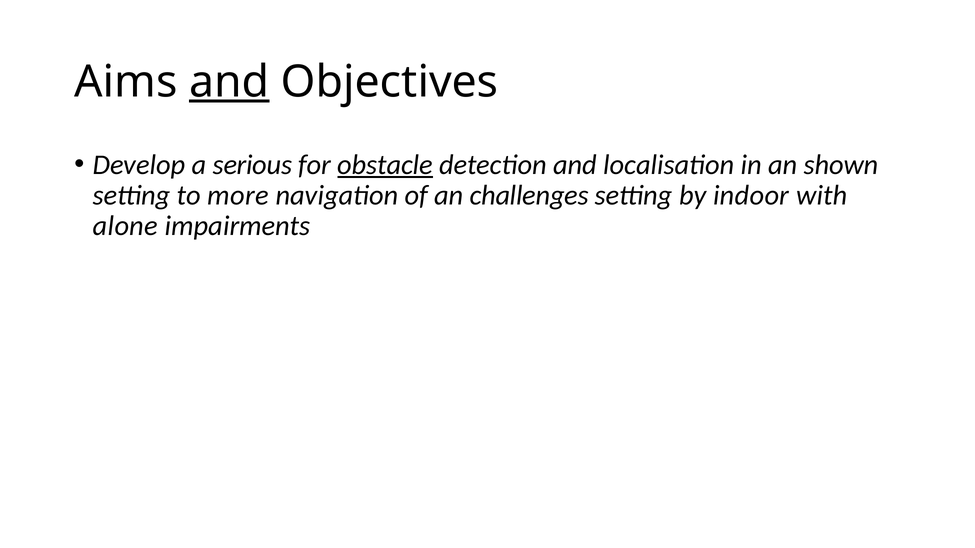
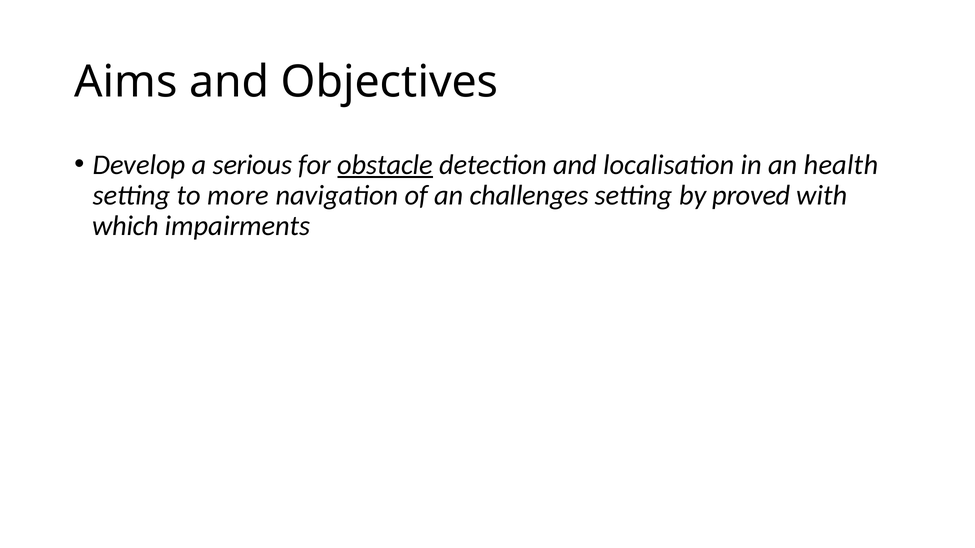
and at (229, 82) underline: present -> none
shown: shown -> health
indoor: indoor -> proved
alone: alone -> which
